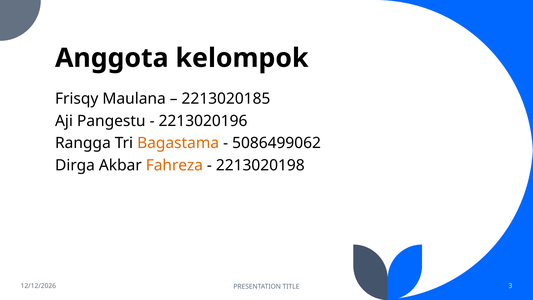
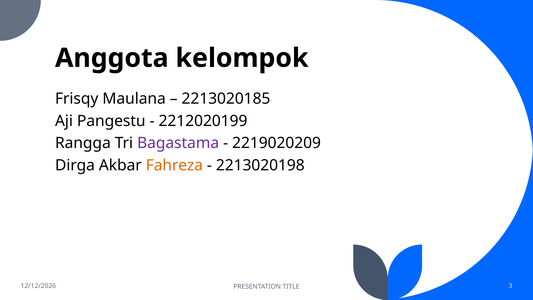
2213020196: 2213020196 -> 2212020199
Bagastama colour: orange -> purple
5086499062: 5086499062 -> 2219020209
